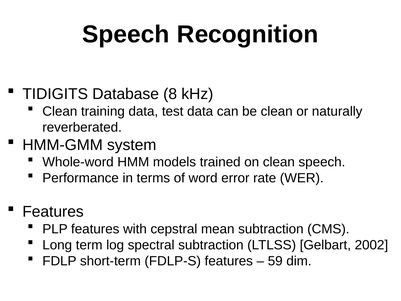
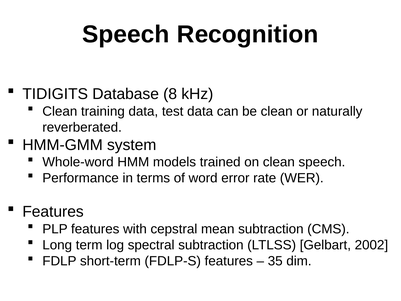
59: 59 -> 35
